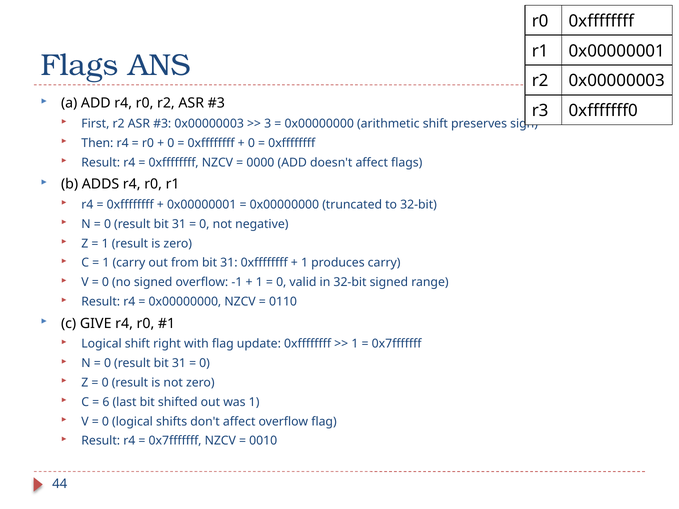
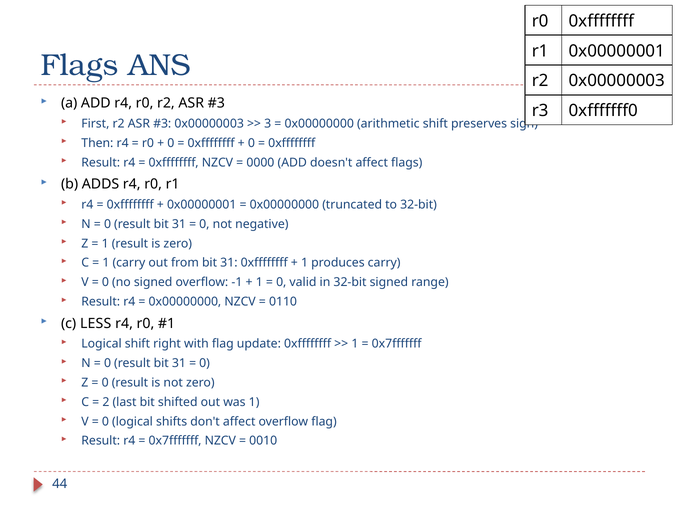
GIVE: GIVE -> LESS
6: 6 -> 2
